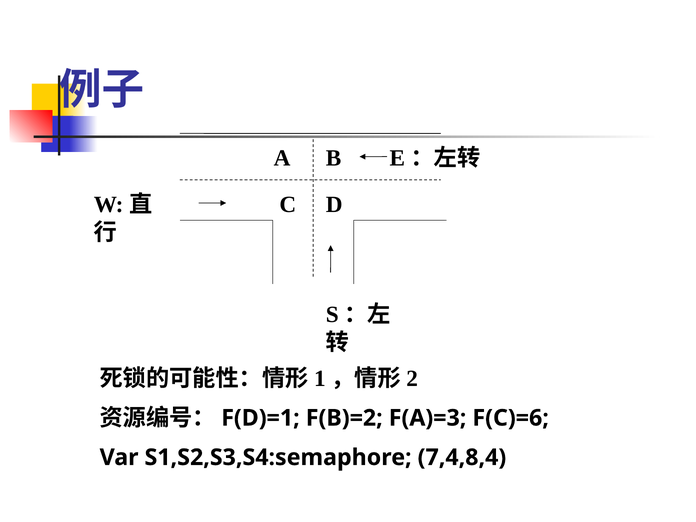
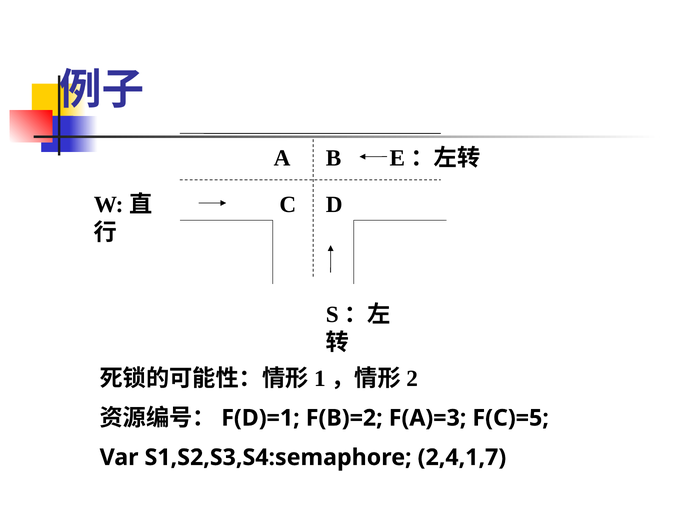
F(C)=6: F(C)=6 -> F(C)=5
7,4,8,4: 7,4,8,4 -> 2,4,1,7
